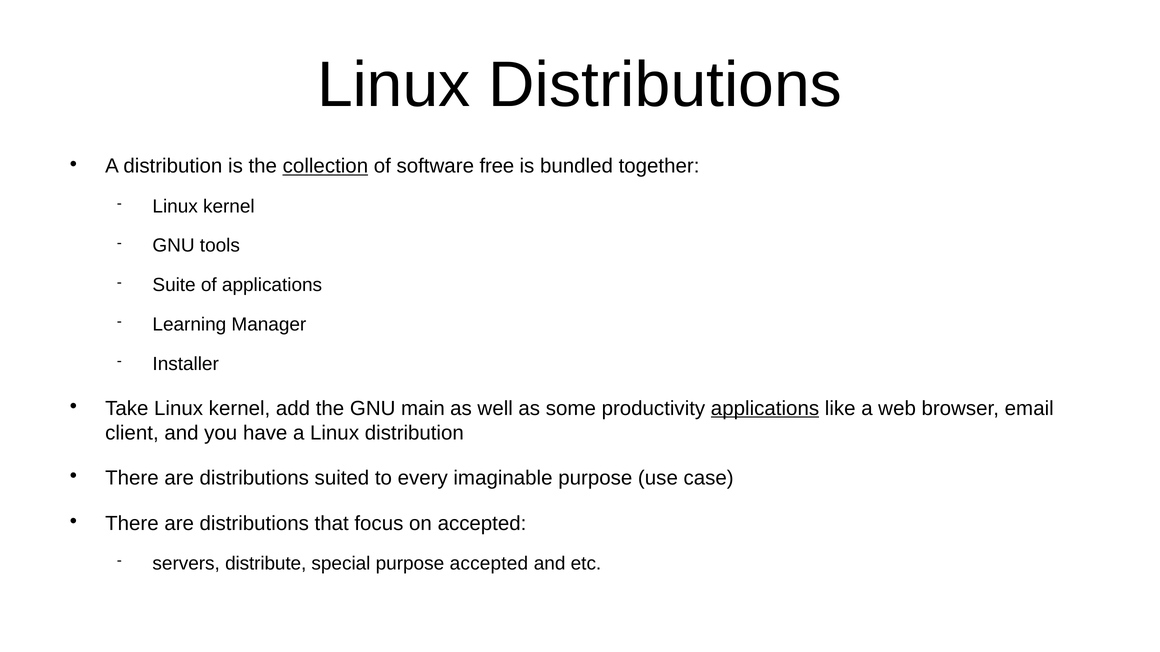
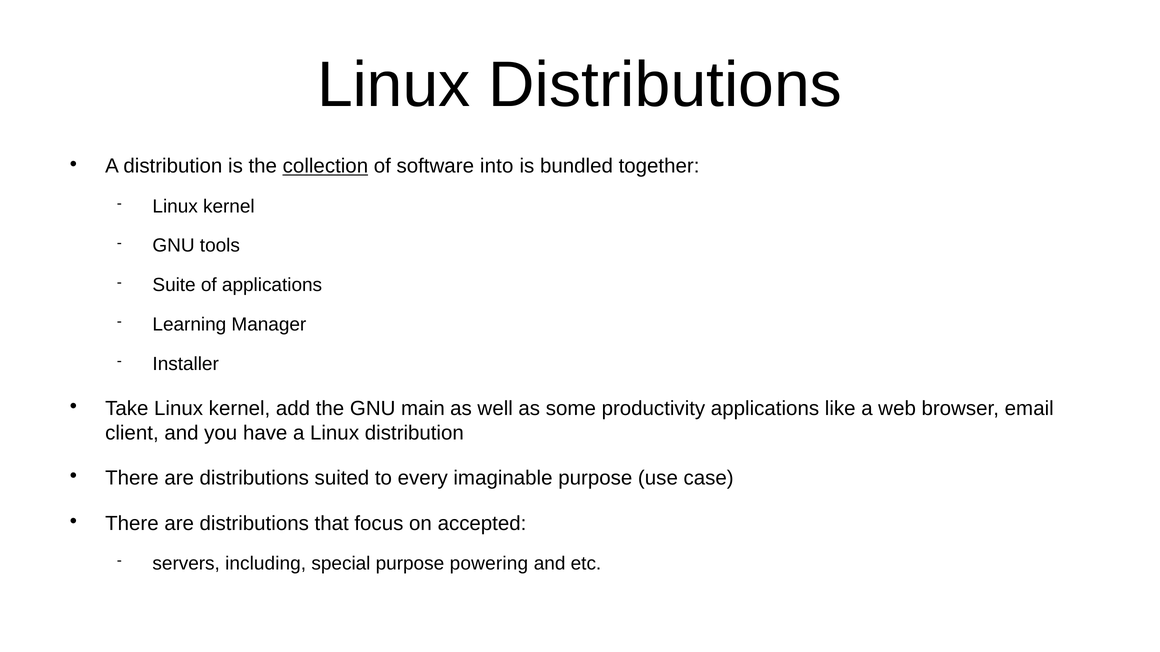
free: free -> into
applications at (765, 409) underline: present -> none
distribute: distribute -> including
purpose accepted: accepted -> powering
